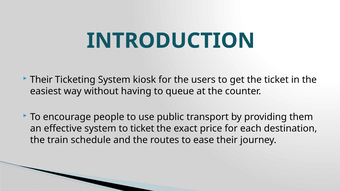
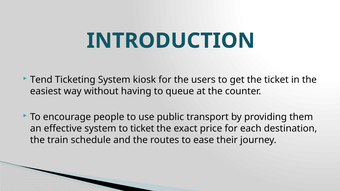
Their at (41, 80): Their -> Tend
